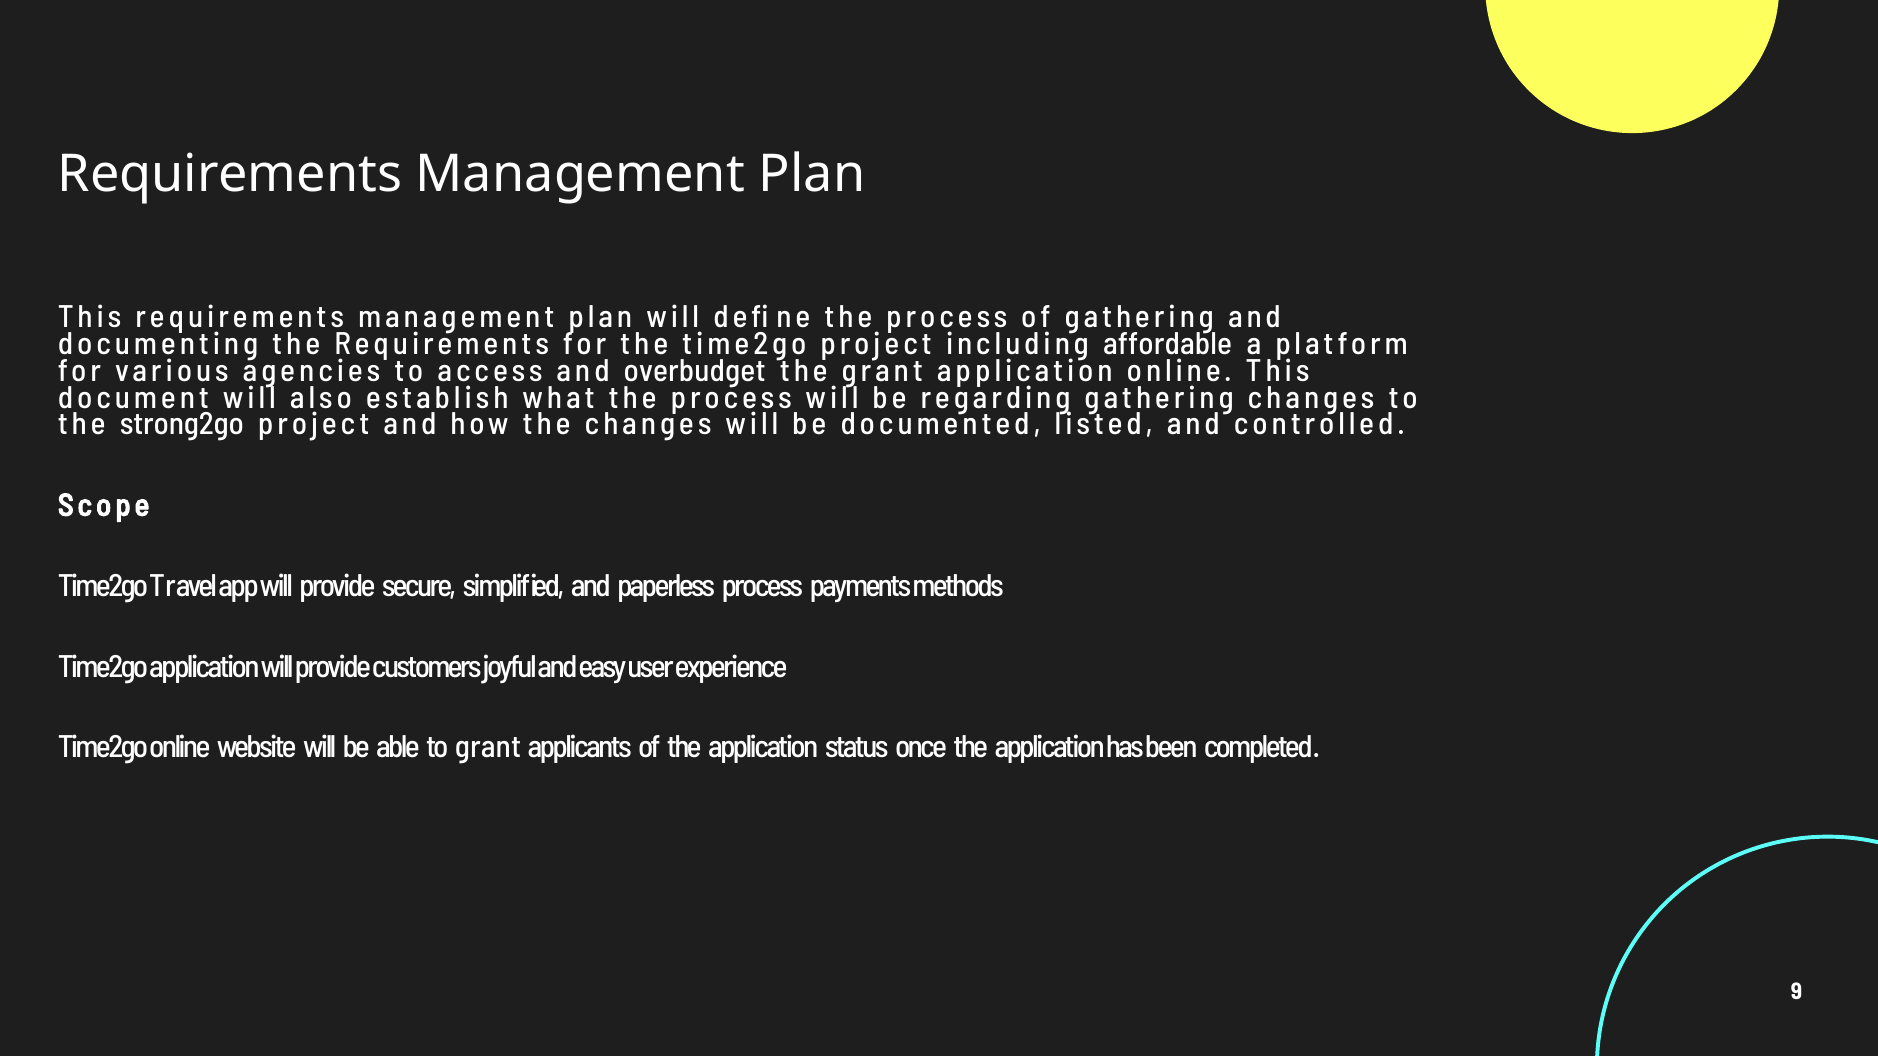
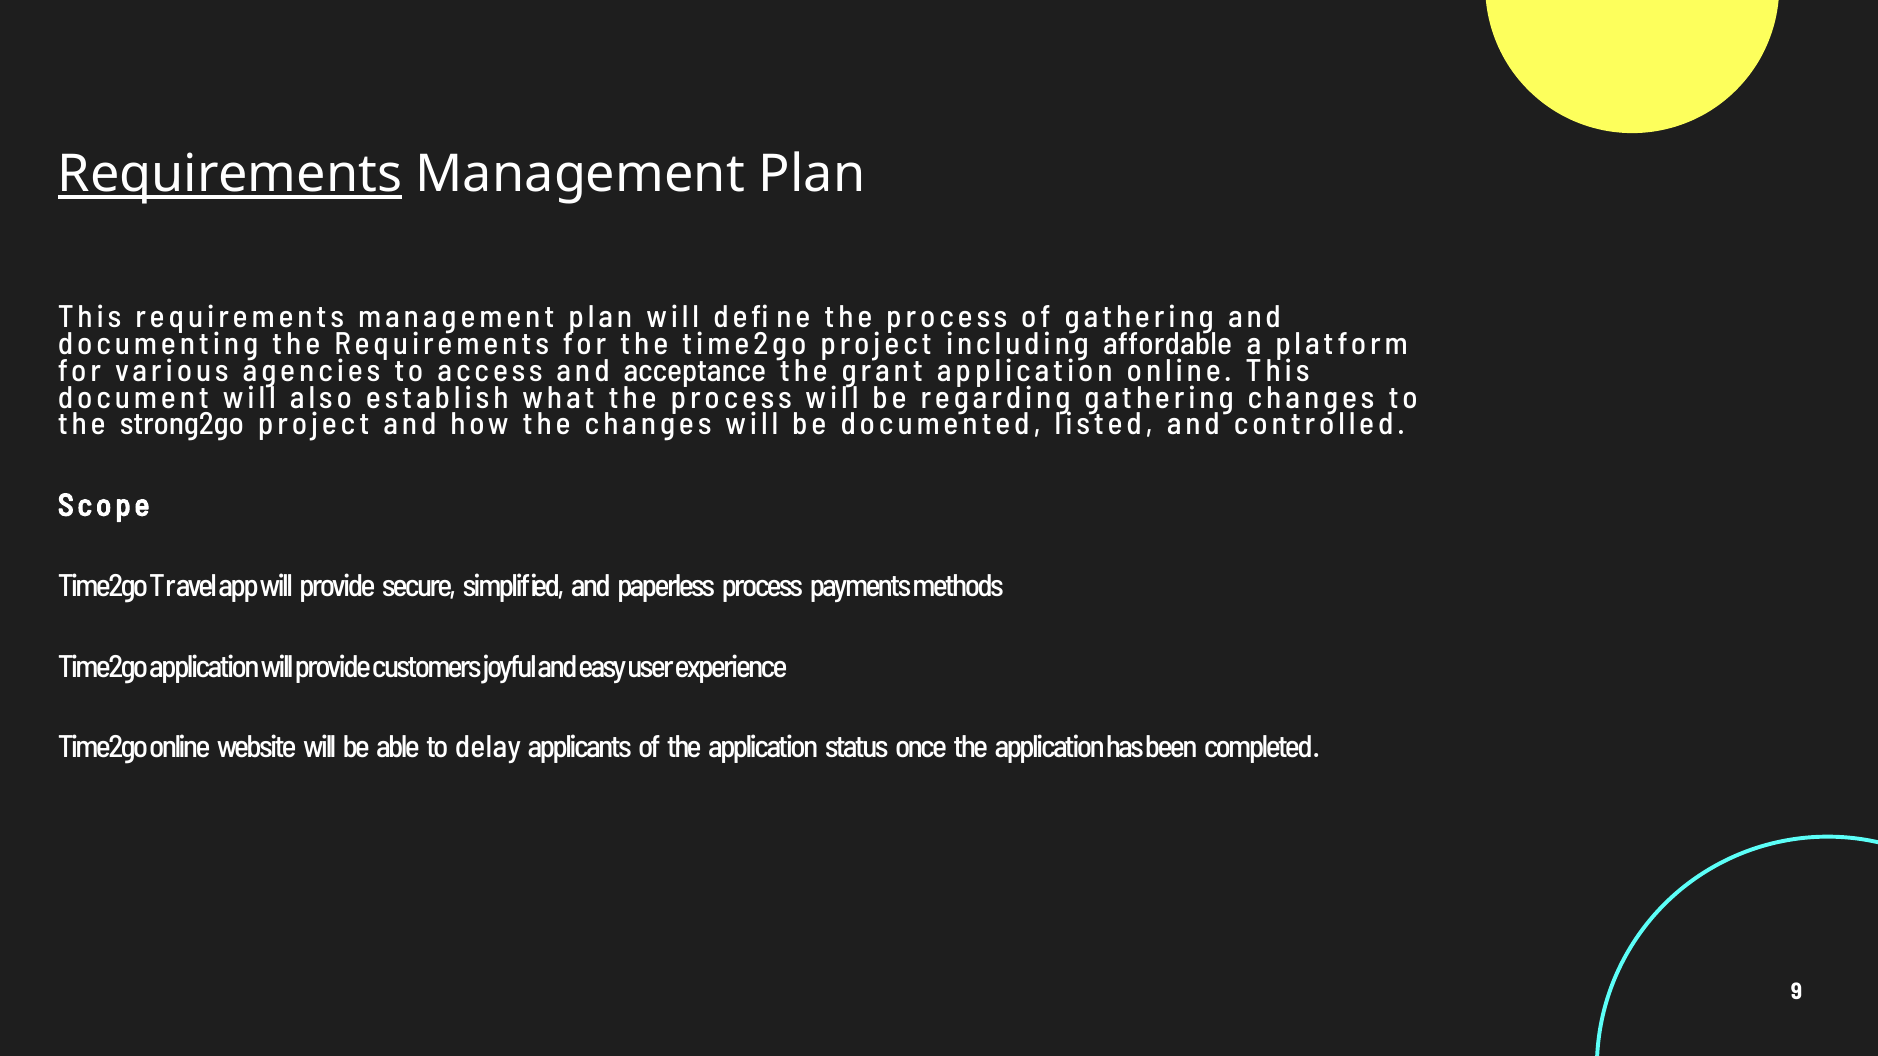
Requirements at (230, 175) underline: none -> present
overbudget: overbudget -> acceptance
to grant: grant -> delay
